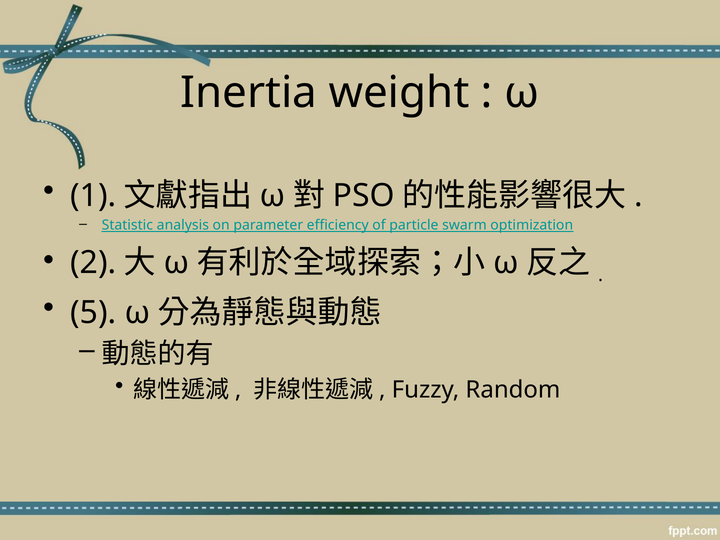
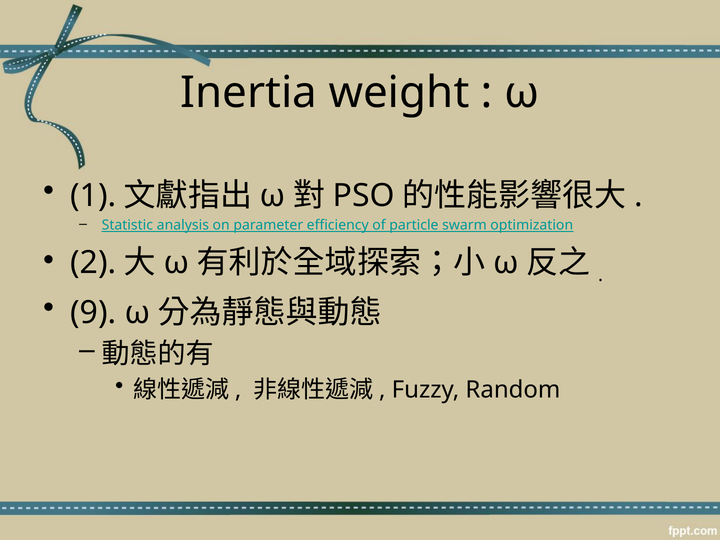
5: 5 -> 9
